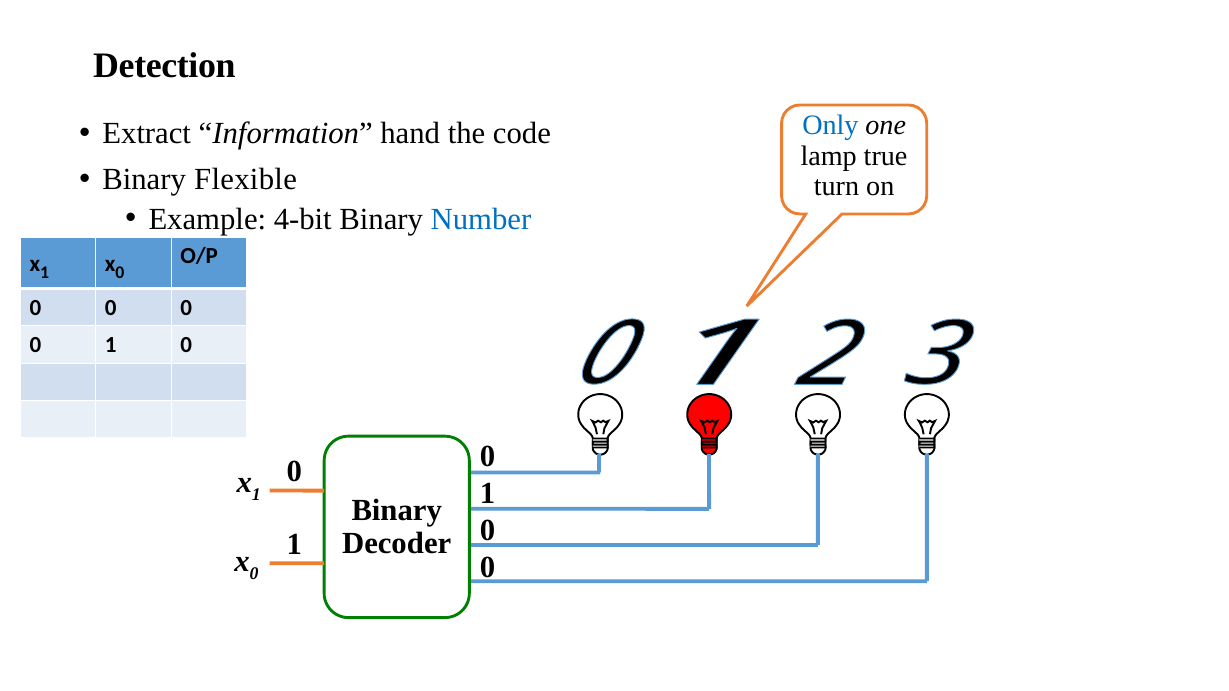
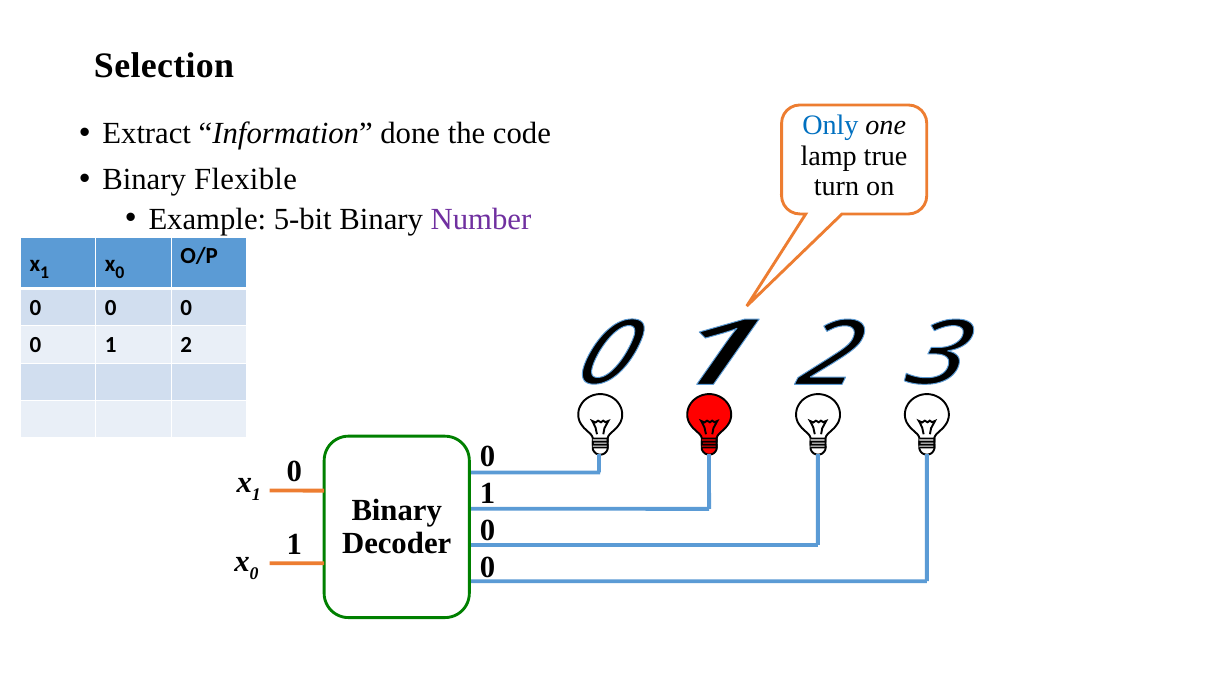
Detection: Detection -> Selection
hand: hand -> done
4-bit: 4-bit -> 5-bit
Number colour: blue -> purple
0 at (186, 345): 0 -> 2
